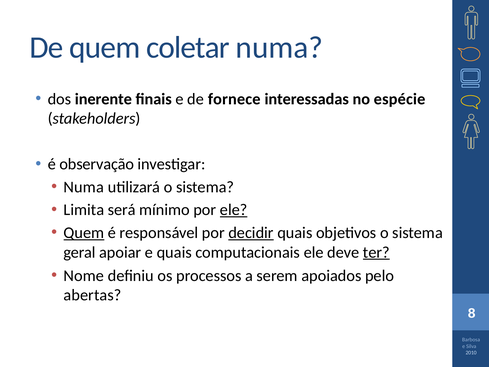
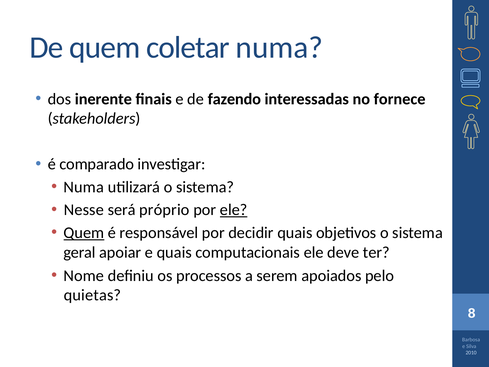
fornece: fornece -> fazendo
espécie: espécie -> fornece
observação: observação -> comparado
Limita: Limita -> Nesse
mínimo: mínimo -> próprio
decidir underline: present -> none
ter underline: present -> none
abertas: abertas -> quietas
